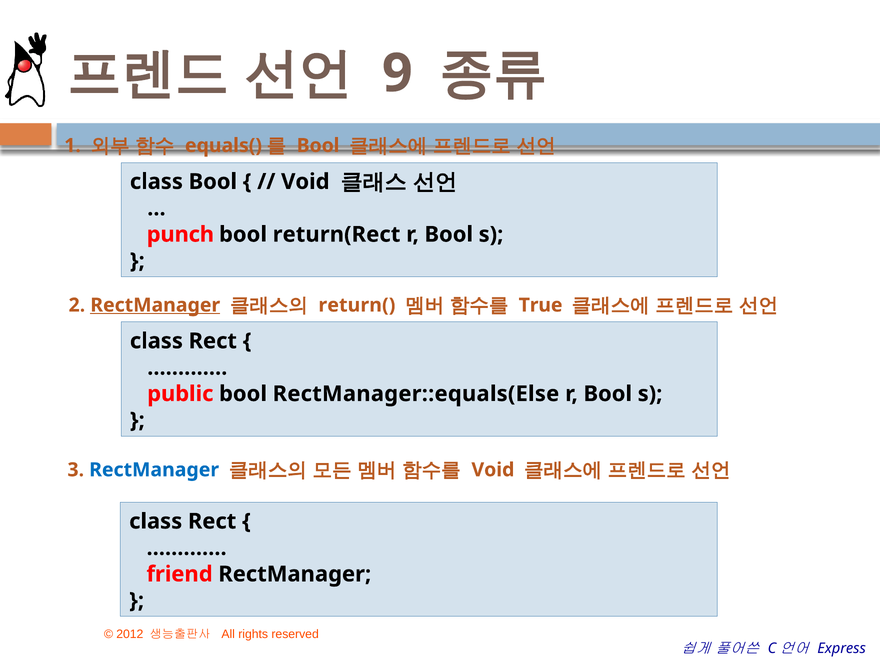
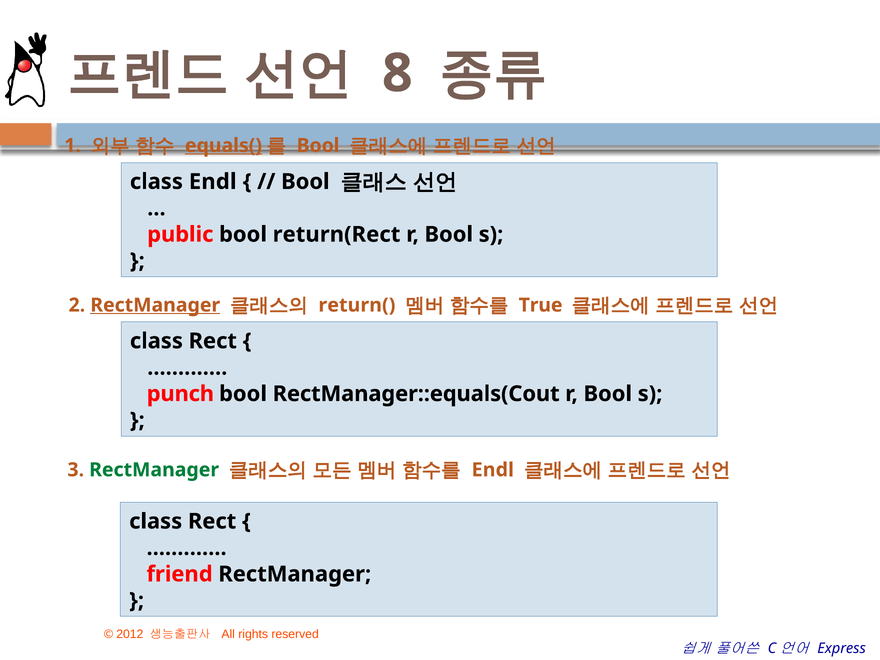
9: 9 -> 8
equals( underline: none -> present
class Bool: Bool -> Endl
Void at (305, 182): Void -> Bool
punch: punch -> public
public: public -> punch
RectManager::equals(Else: RectManager::equals(Else -> RectManager::equals(Cout
RectManager at (154, 470) colour: blue -> green
Void at (493, 470): Void -> Endl
